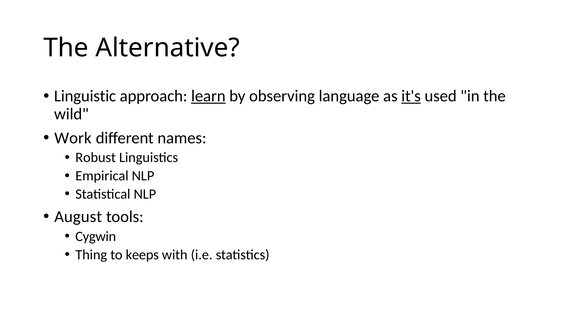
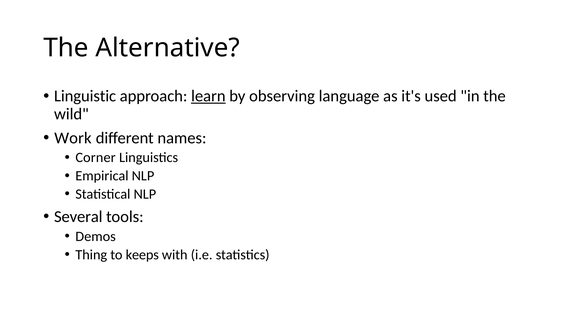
it's underline: present -> none
Robust: Robust -> Corner
August: August -> Several
Cygwin: Cygwin -> Demos
